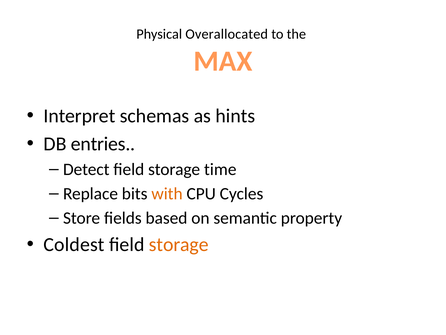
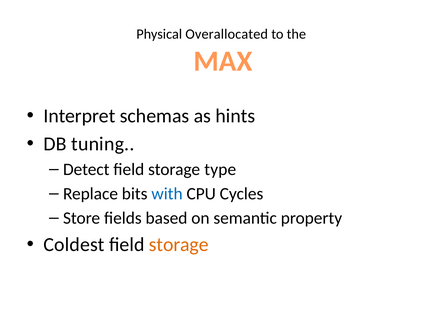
entries: entries -> tuning
time: time -> type
with colour: orange -> blue
